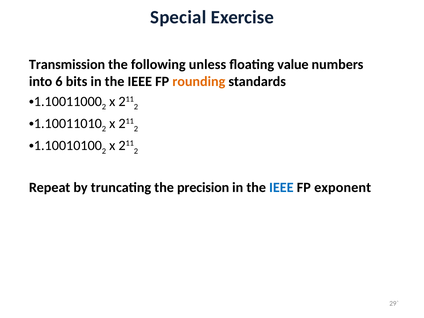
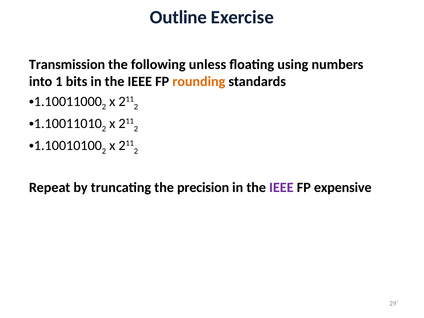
Special: Special -> Outline
value: value -> using
6: 6 -> 1
IEEE at (281, 187) colour: blue -> purple
exponent: exponent -> expensive
